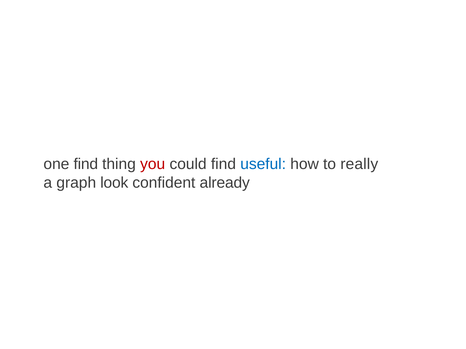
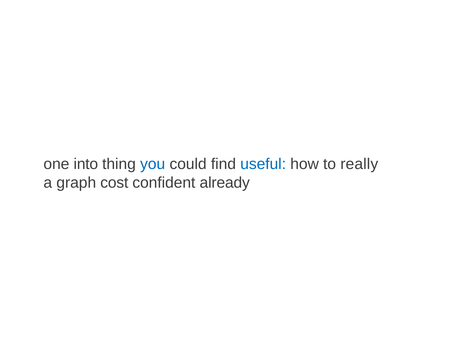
one find: find -> into
you colour: red -> blue
look: look -> cost
